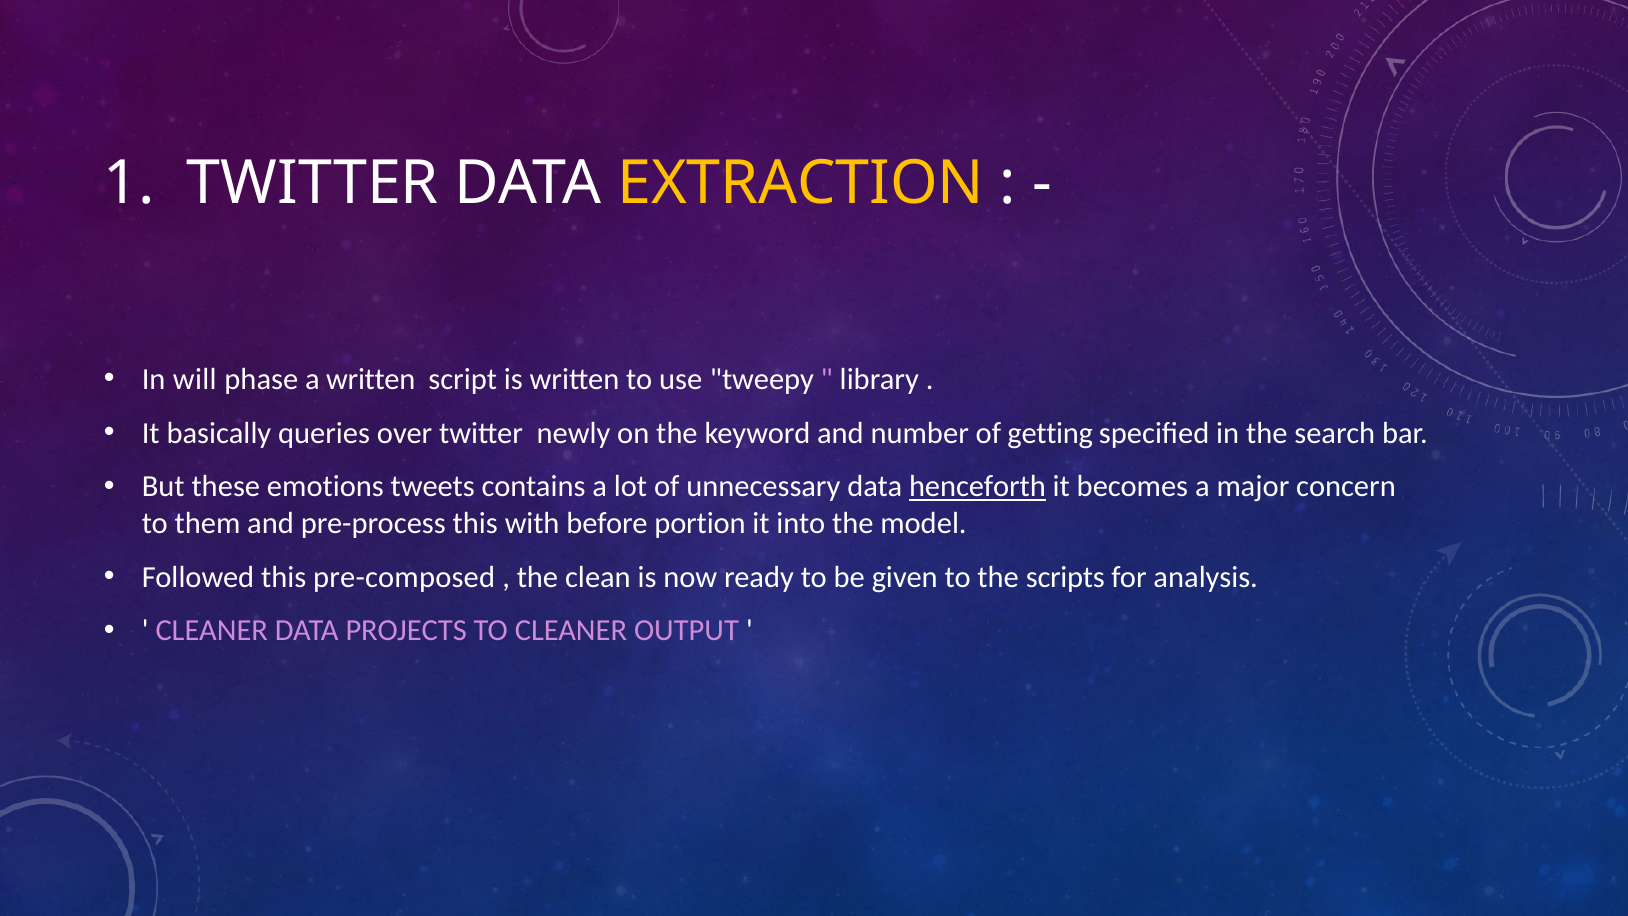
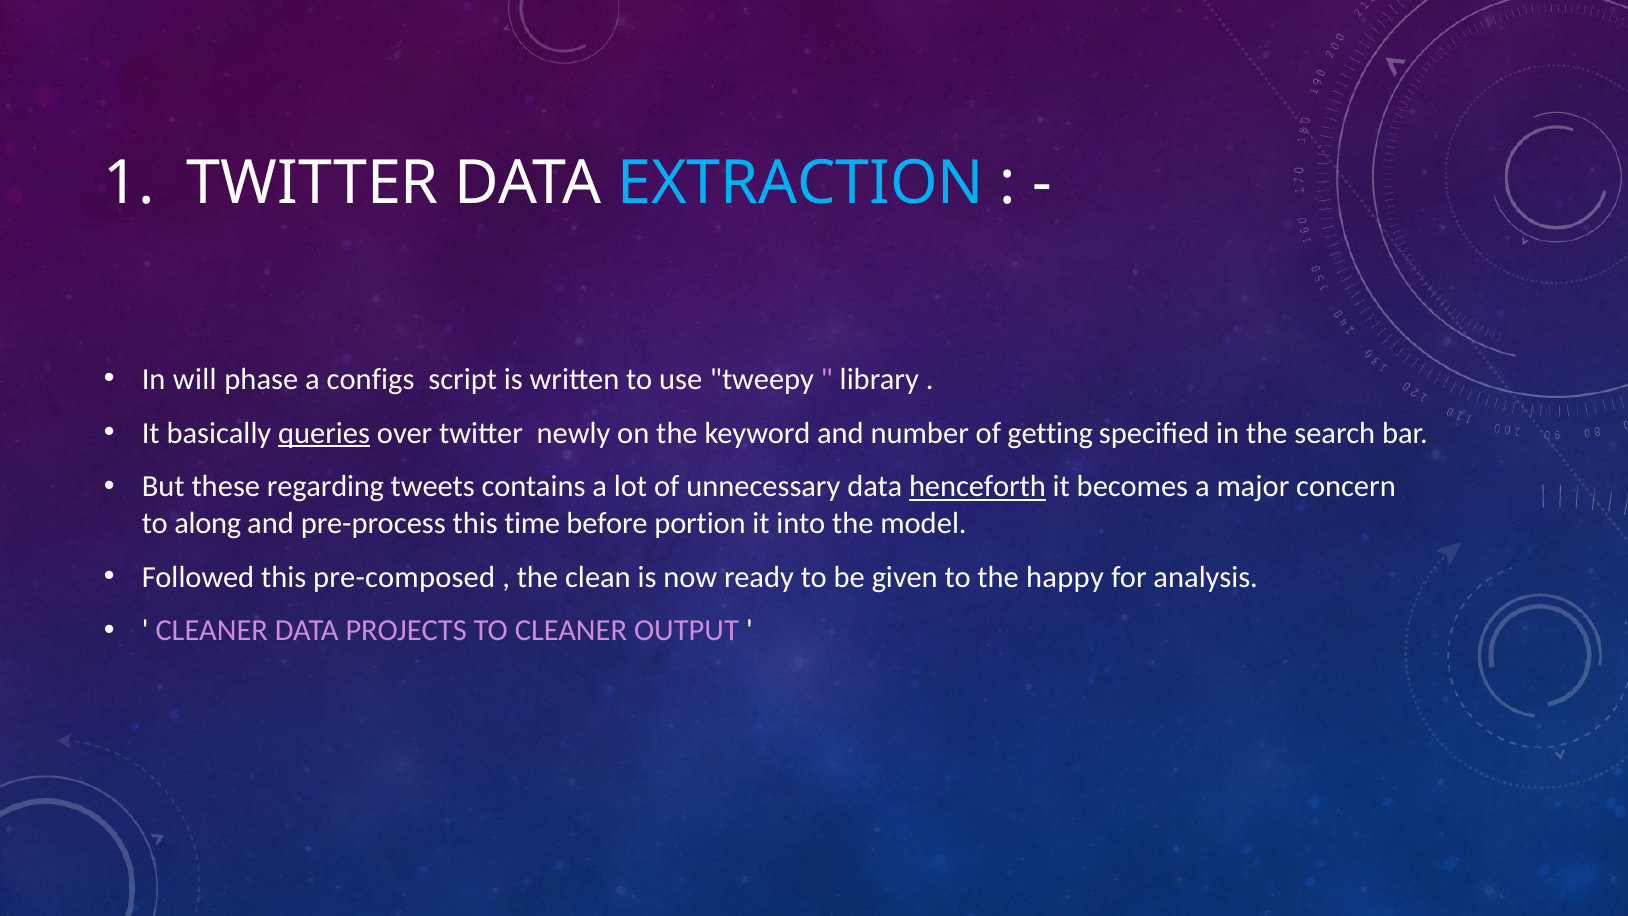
EXTRACTION colour: yellow -> light blue
a written: written -> configs
queries underline: none -> present
emotions: emotions -> regarding
them: them -> along
with: with -> time
scripts: scripts -> happy
